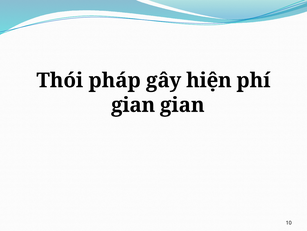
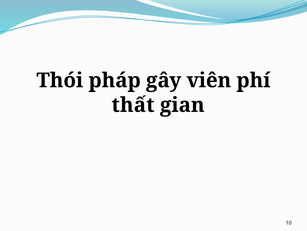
hiện: hiện -> viên
gian at (133, 105): gian -> thất
